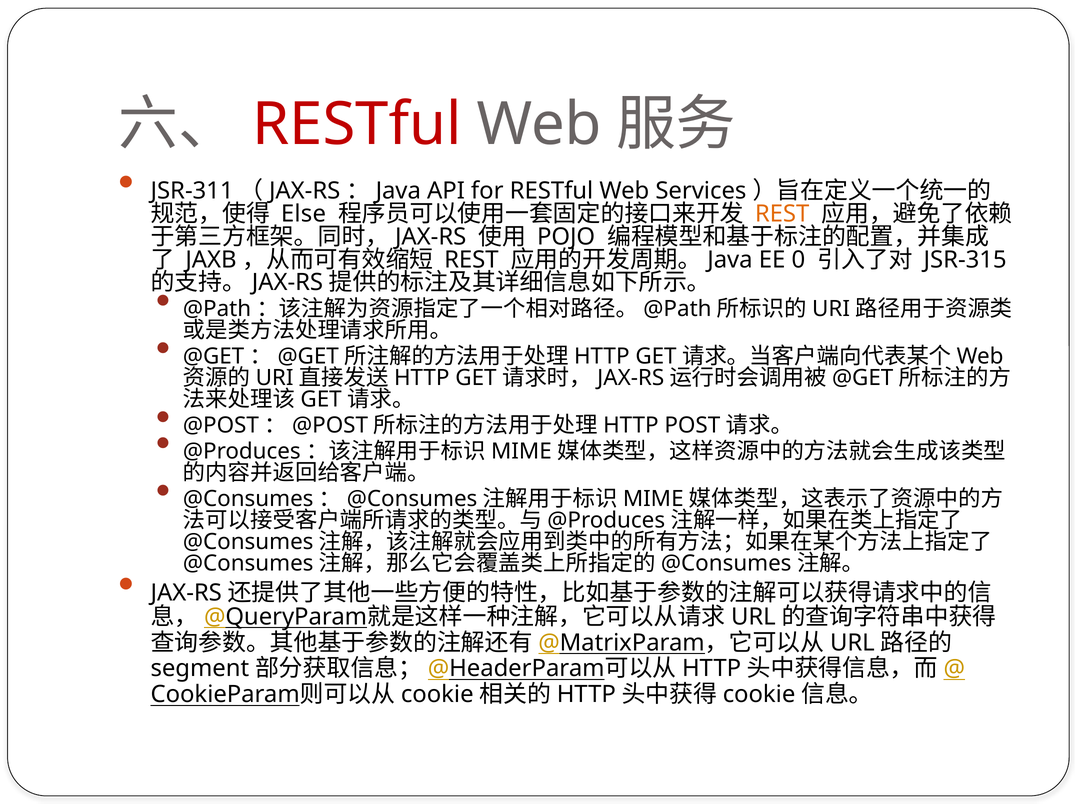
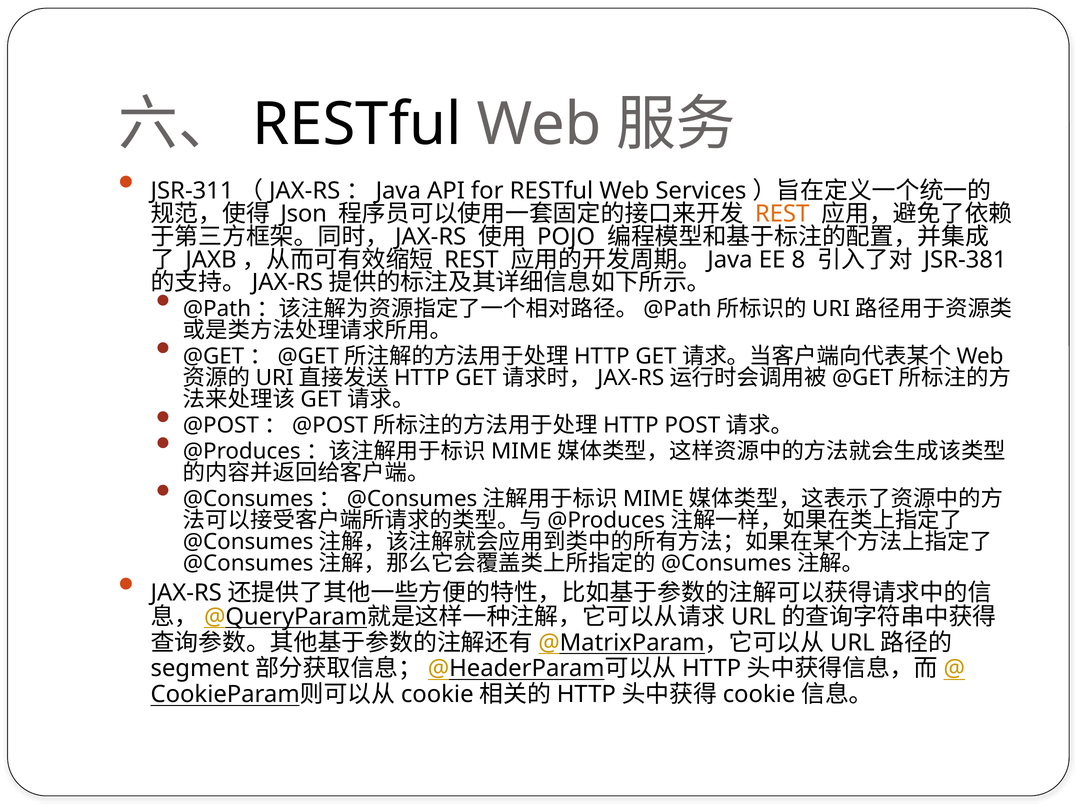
RESTful at (357, 124) colour: red -> black
Else: Else -> Json
0: 0 -> 8
JSR-315: JSR-315 -> JSR-381
